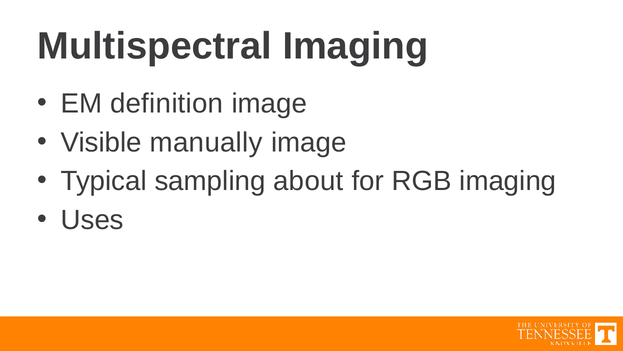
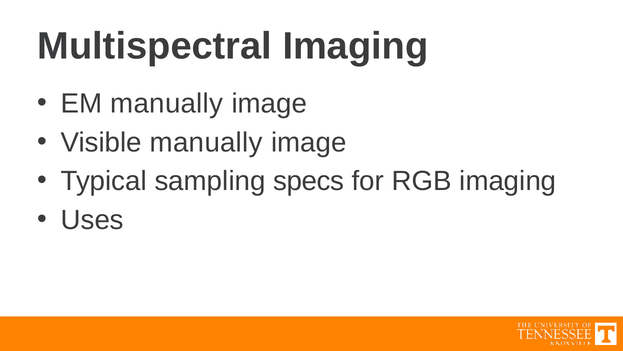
EM definition: definition -> manually
about: about -> specs
